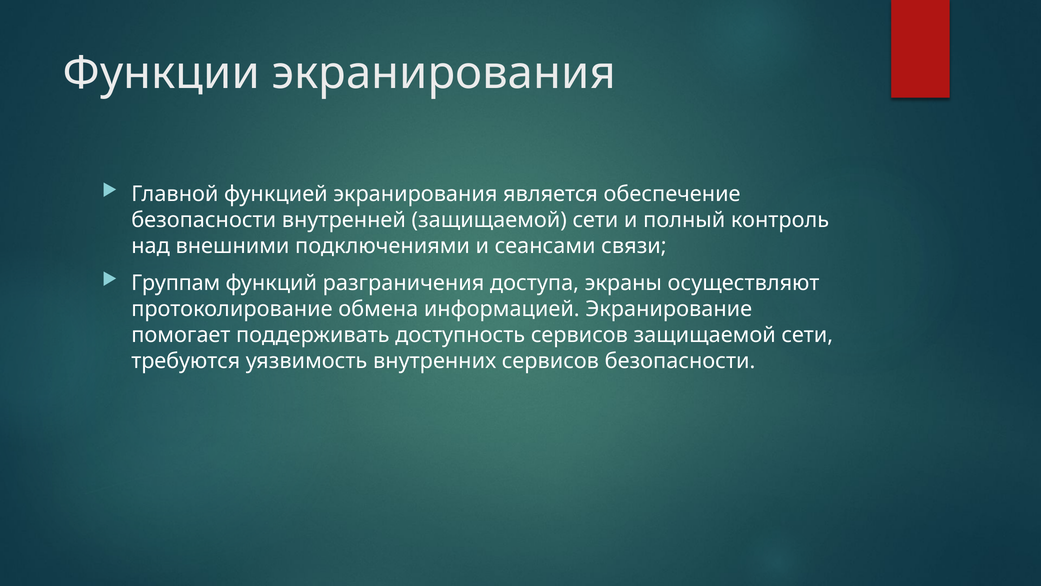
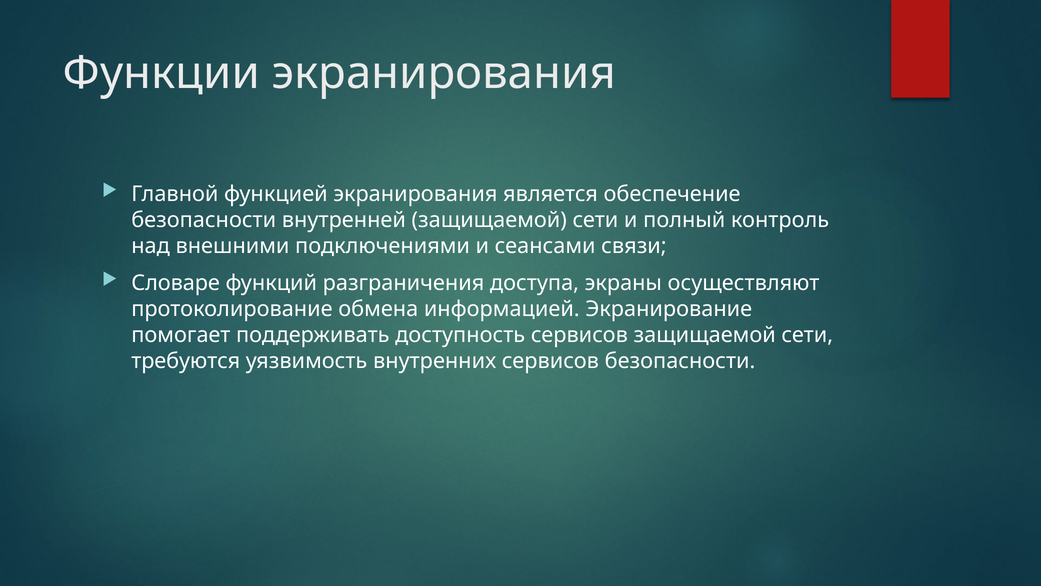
Группам: Группам -> Словаре
